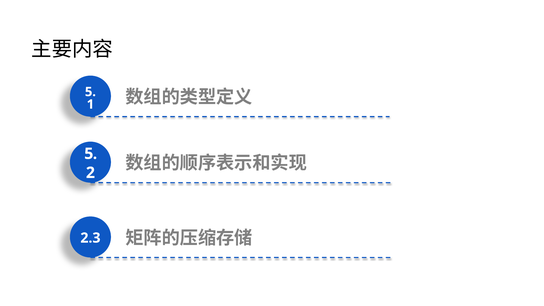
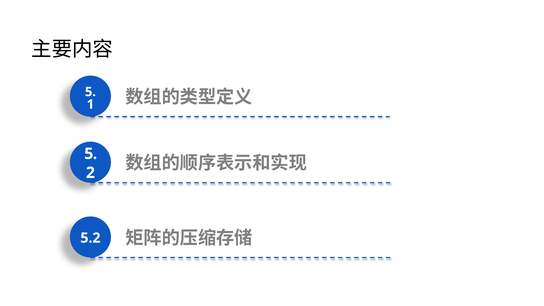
2.3: 2.3 -> 5.2
